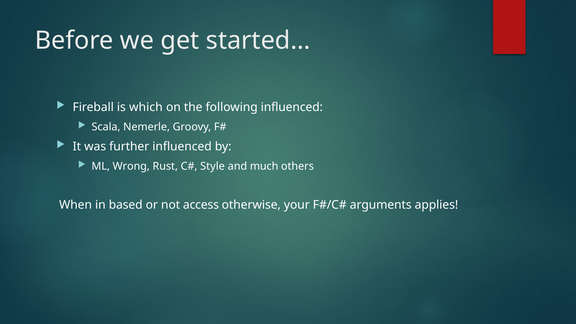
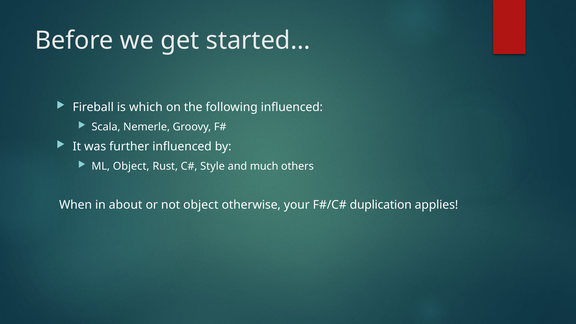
ML Wrong: Wrong -> Object
based: based -> about
not access: access -> object
arguments: arguments -> duplication
